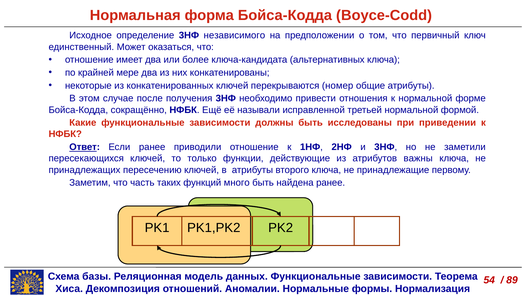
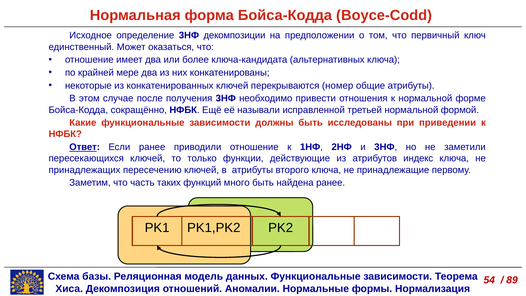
независимого: независимого -> декомпозиции
важны: важны -> индекс
